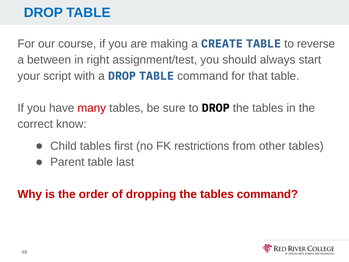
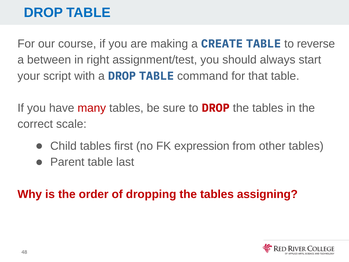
DROP at (216, 108) colour: black -> red
know: know -> scale
restrictions: restrictions -> expression
tables command: command -> assigning
